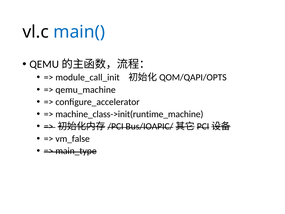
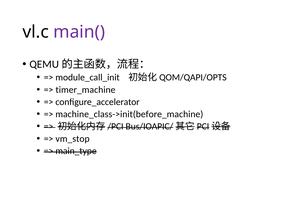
main( colour: blue -> purple
qemu_machine: qemu_machine -> timer_machine
machine_class->init(runtime_machine: machine_class->init(runtime_machine -> machine_class->init(before_machine
vm_false: vm_false -> vm_stop
